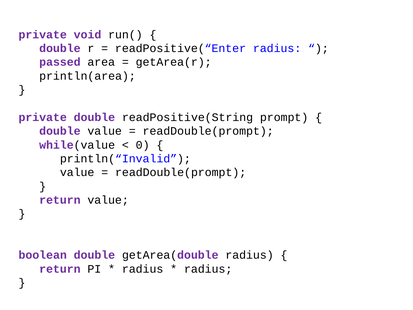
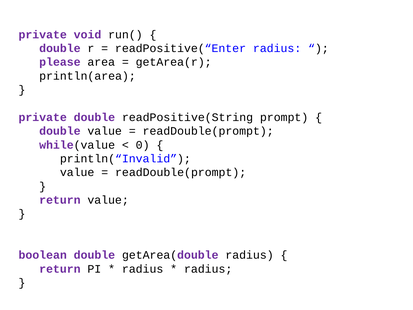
passed: passed -> please
